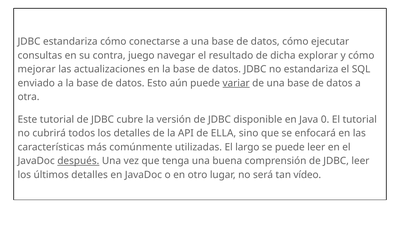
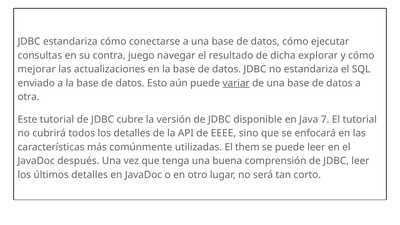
0: 0 -> 7
ELLA: ELLA -> EEEE
largo: largo -> them
después underline: present -> none
vídeo: vídeo -> corto
